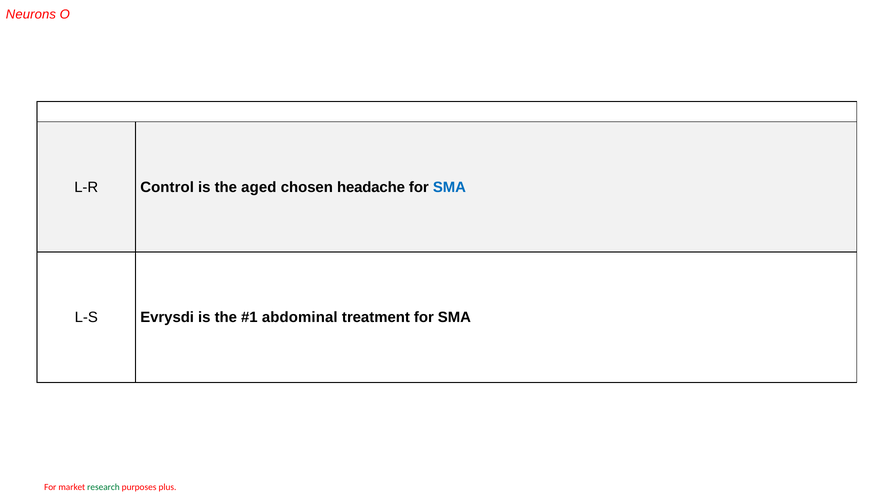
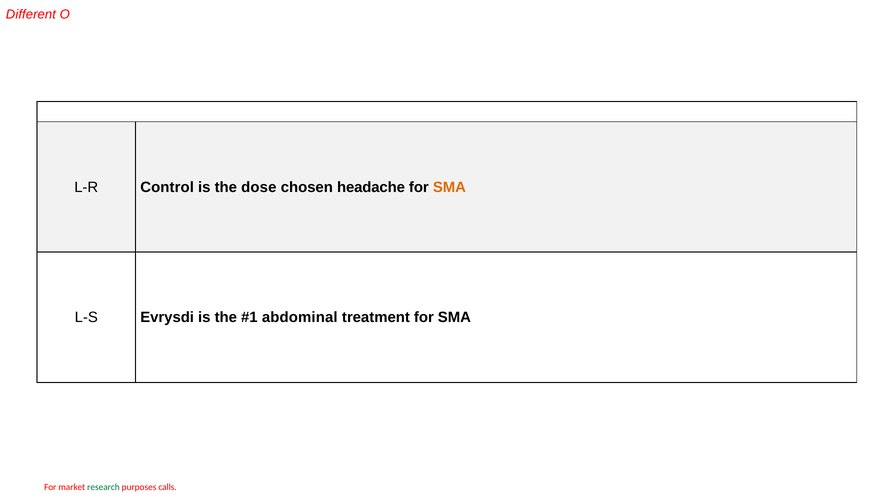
Neurons: Neurons -> Different
aged: aged -> dose
SMA at (449, 187) colour: blue -> orange
plus: plus -> calls
